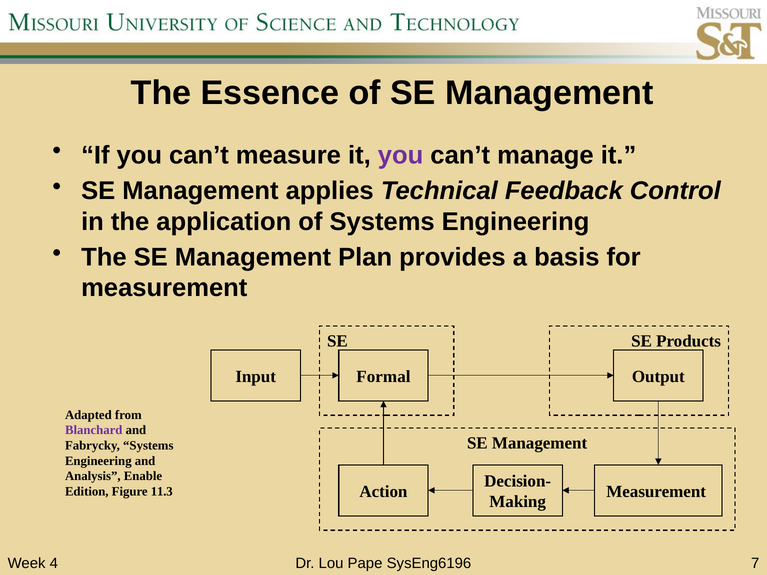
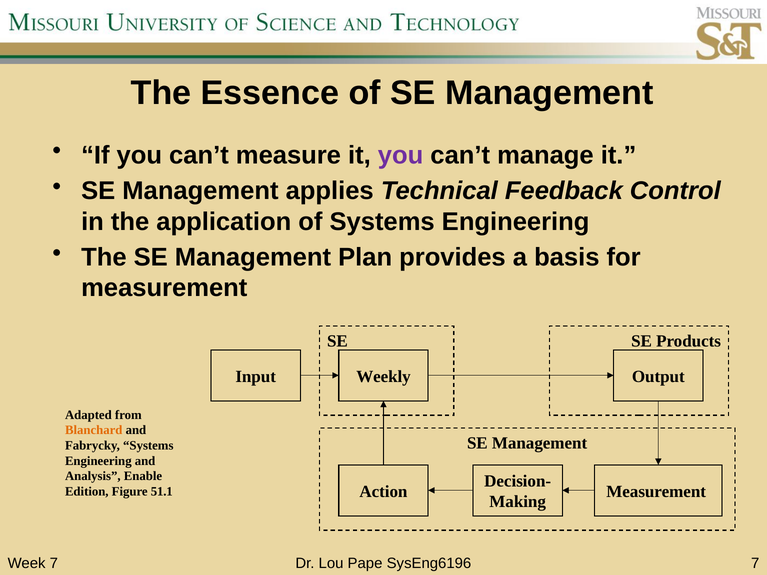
Formal: Formal -> Weekly
Blanchard colour: purple -> orange
11.3: 11.3 -> 51.1
Week 4: 4 -> 7
